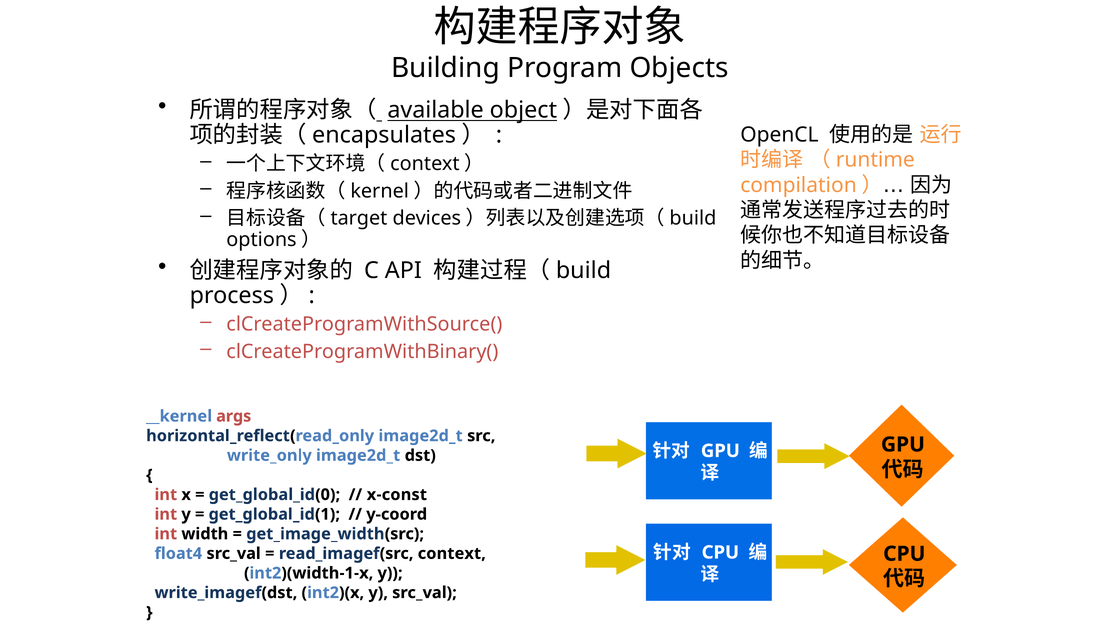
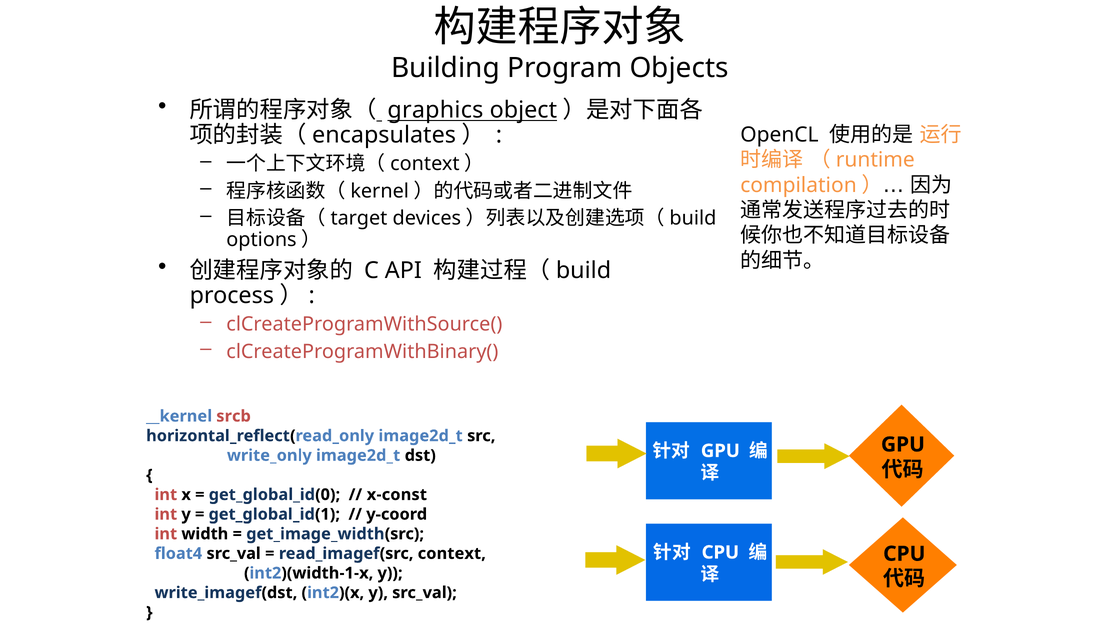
available: available -> graphics
args: args -> srcb
